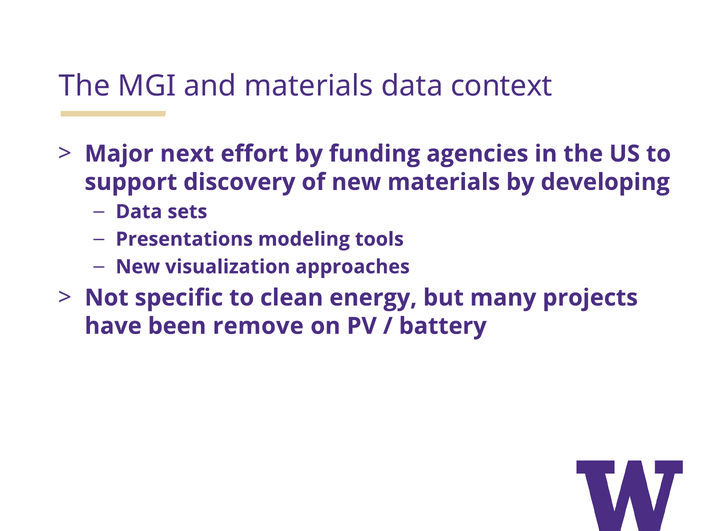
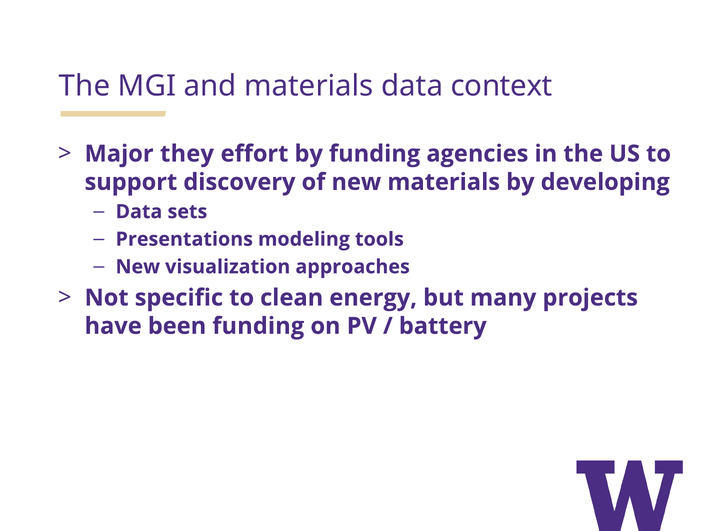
next: next -> they
been remove: remove -> funding
